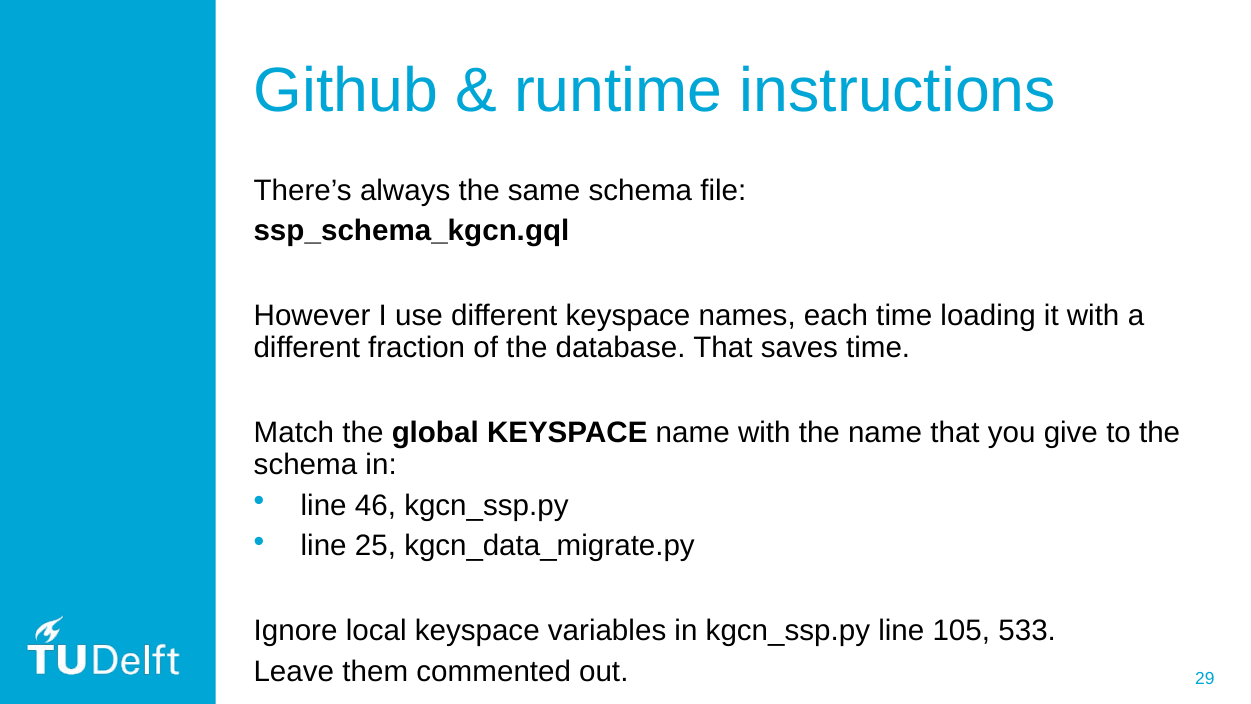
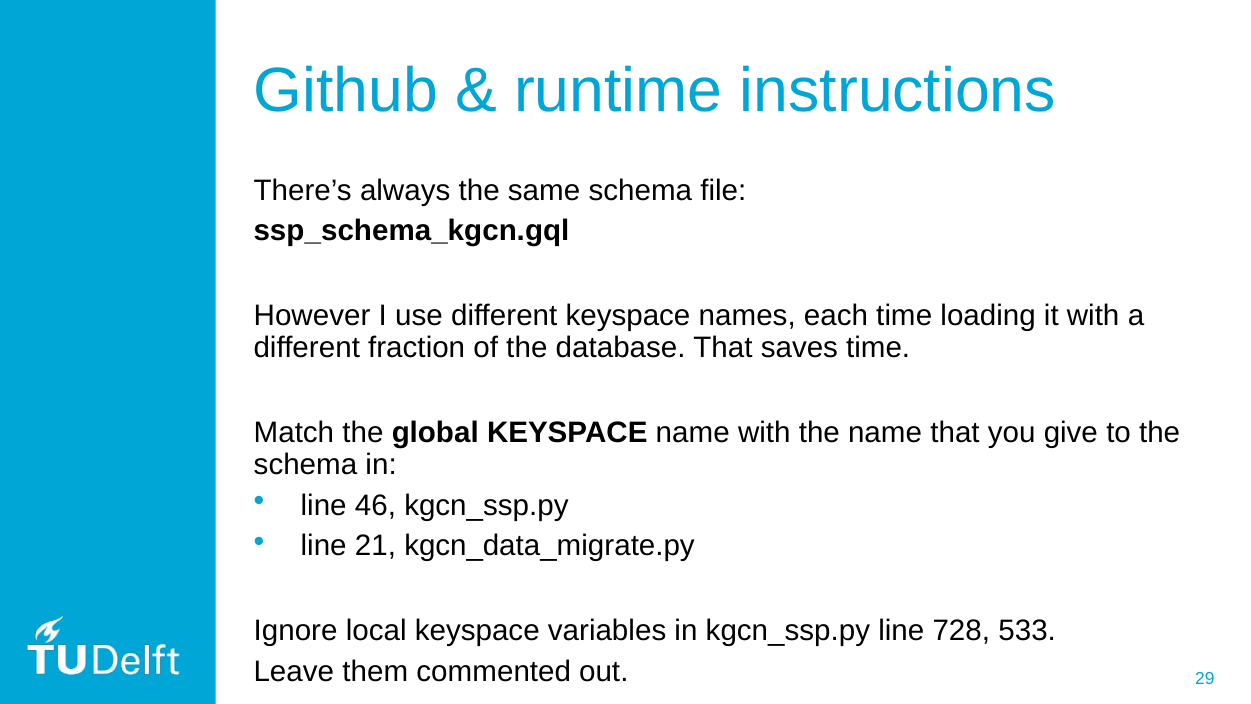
25: 25 -> 21
105: 105 -> 728
